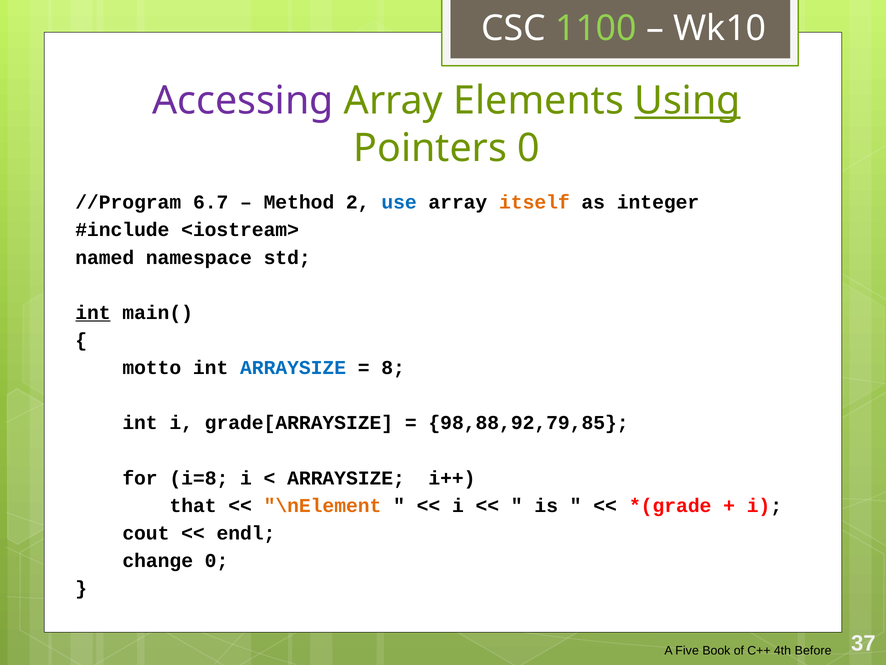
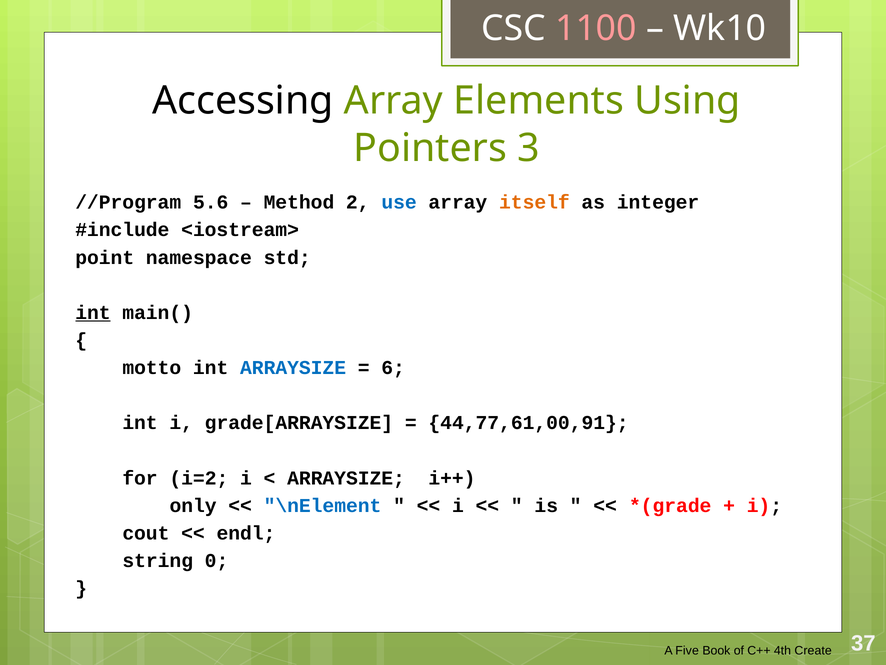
1100 colour: light green -> pink
Accessing colour: purple -> black
Using underline: present -> none
Pointers 0: 0 -> 3
6.7: 6.7 -> 5.6
named: named -> point
8: 8 -> 6
98,88,92,79,85: 98,88,92,79,85 -> 44,77,61,00,91
i=8: i=8 -> i=2
that: that -> only
\nElement colour: orange -> blue
change: change -> string
Before: Before -> Create
